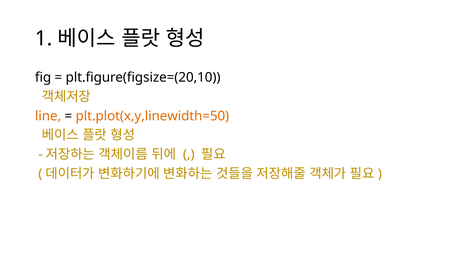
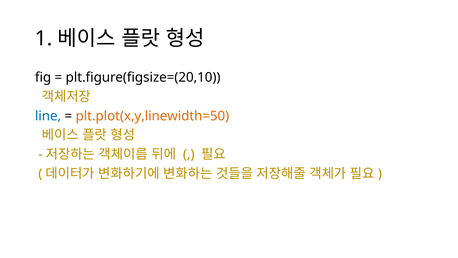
line colour: orange -> blue
